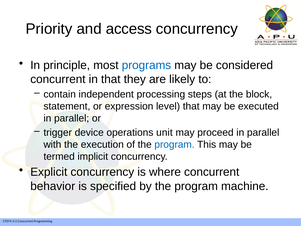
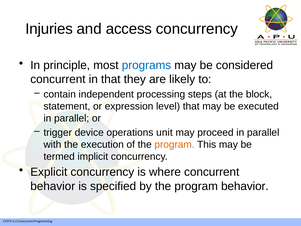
Priority: Priority -> Injuries
program at (174, 144) colour: blue -> orange
program machine: machine -> behavior
